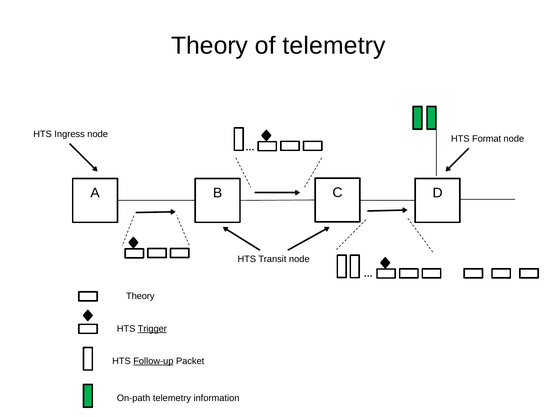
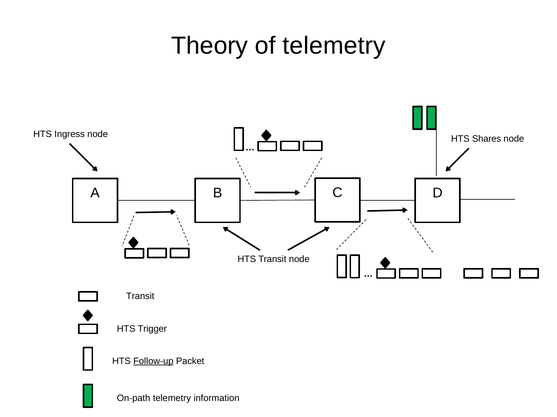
Format: Format -> Shares
Theory at (140, 297): Theory -> Transit
Trigger underline: present -> none
